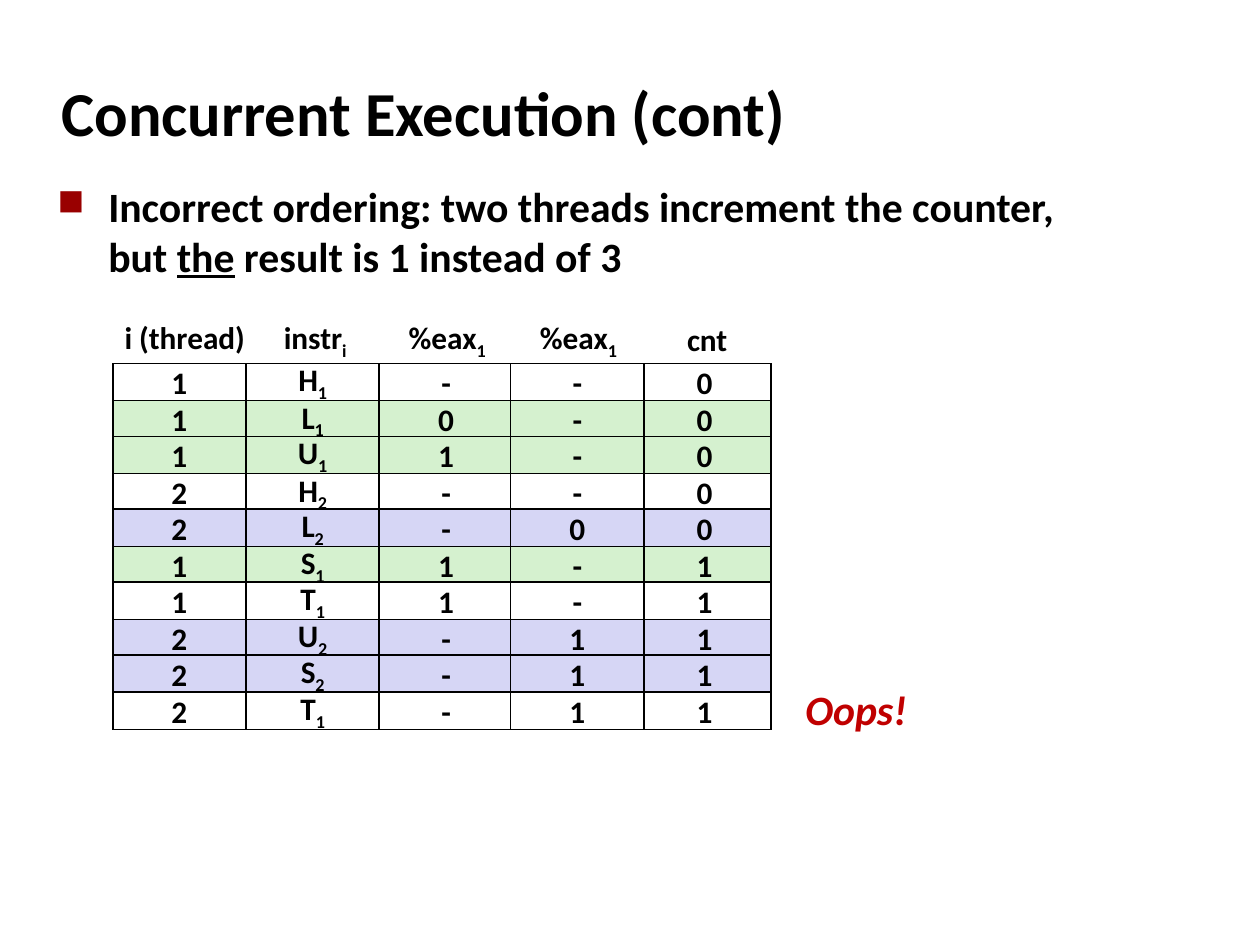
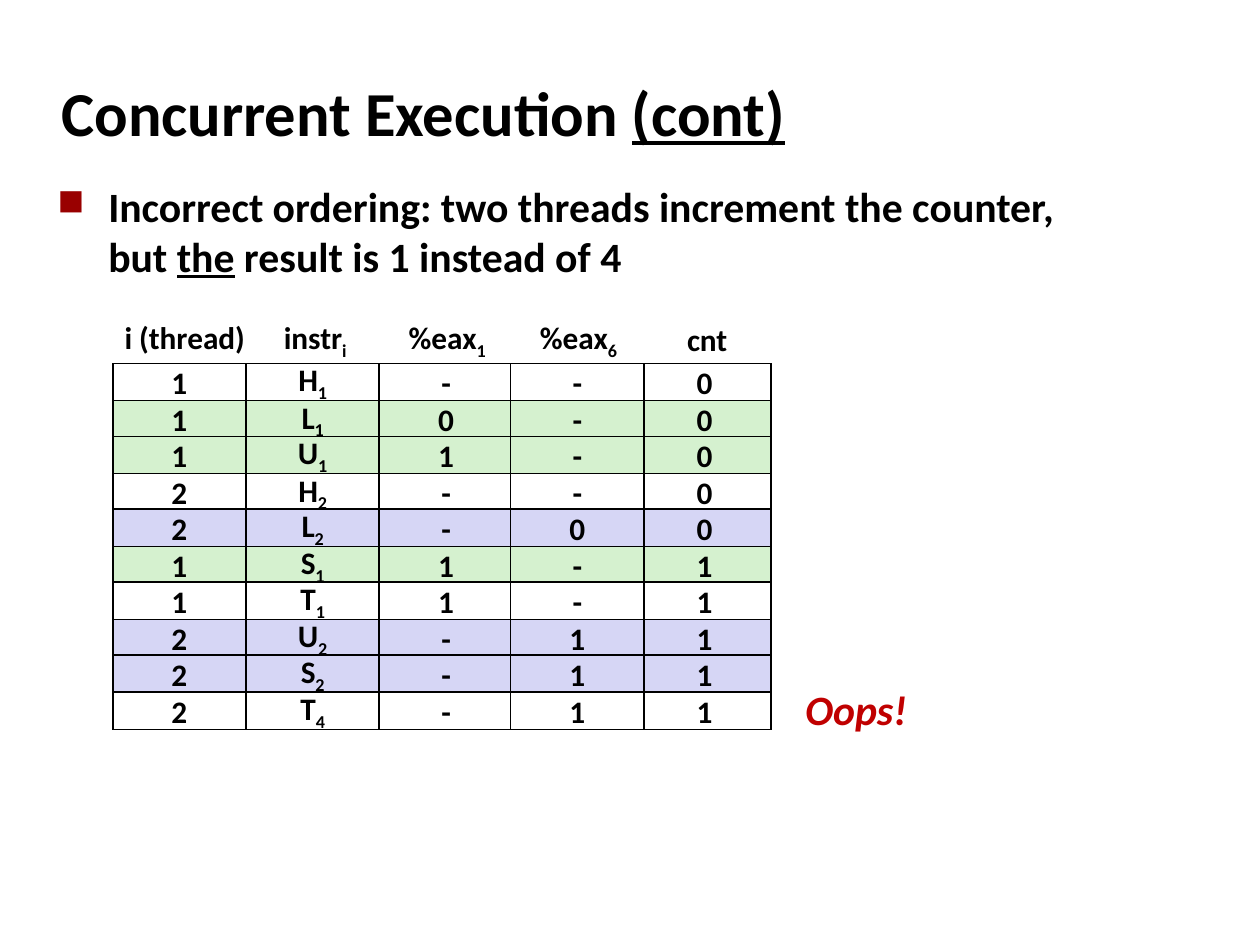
cont underline: none -> present
of 3: 3 -> 4
1 at (612, 351): 1 -> 6
1 at (320, 723): 1 -> 4
